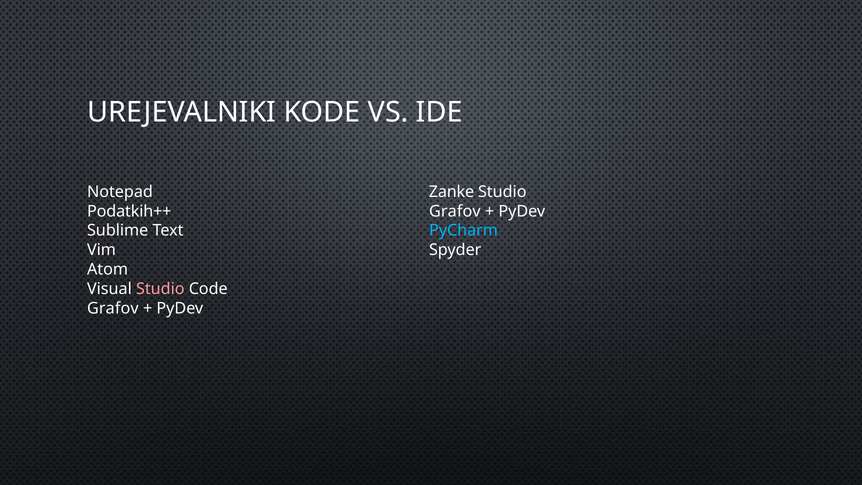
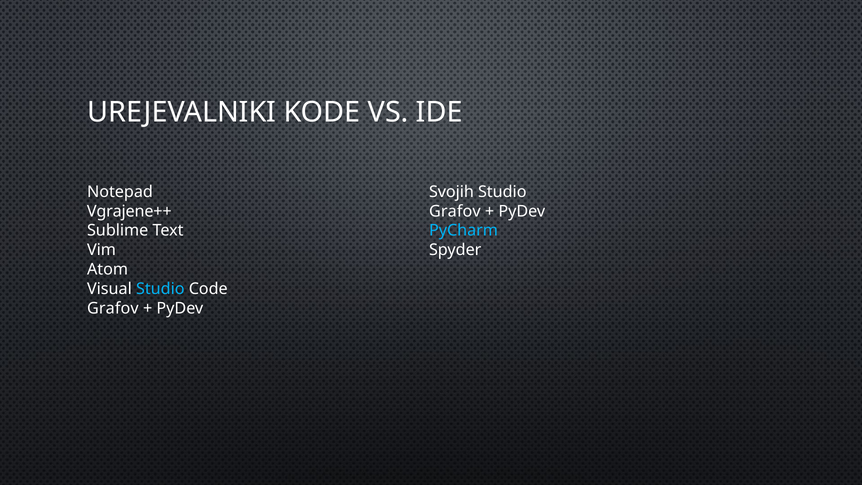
Zanke: Zanke -> Svojih
Podatkih++: Podatkih++ -> Vgrajene++
Studio at (160, 289) colour: pink -> light blue
